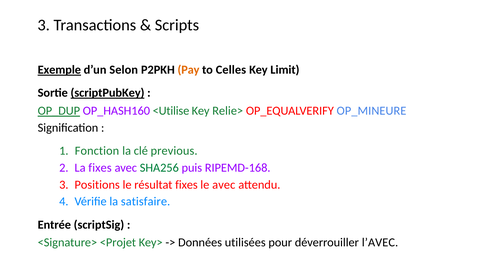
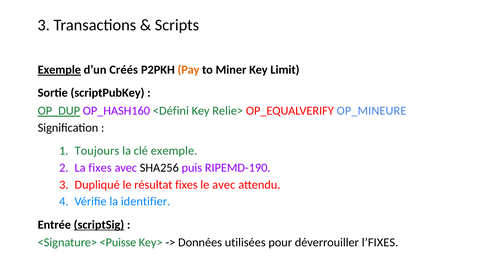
Selon: Selon -> Créés
Celles: Celles -> Miner
scriptPubKey underline: present -> none
<Utilise: <Utilise -> <Défini
Fonction: Fonction -> Toujours
clé previous: previous -> exemple
SHA256 colour: green -> black
RIPEMD-168: RIPEMD-168 -> RIPEMD-190
Positions: Positions -> Dupliqué
satisfaire: satisfaire -> identifier
scriptSig underline: none -> present
<Projet: <Projet -> <Puisse
l’AVEC: l’AVEC -> l’FIXES
